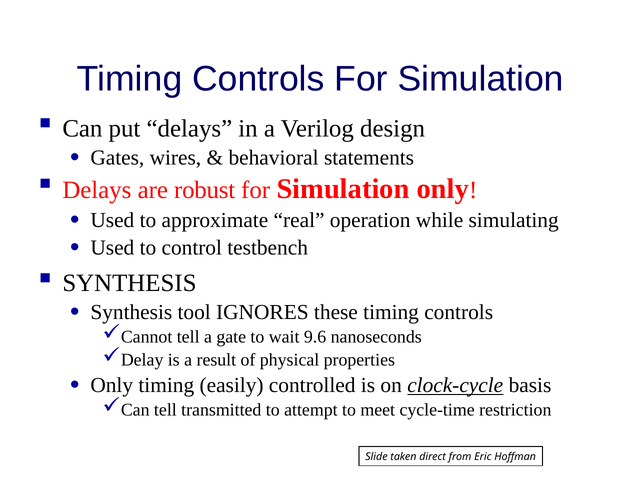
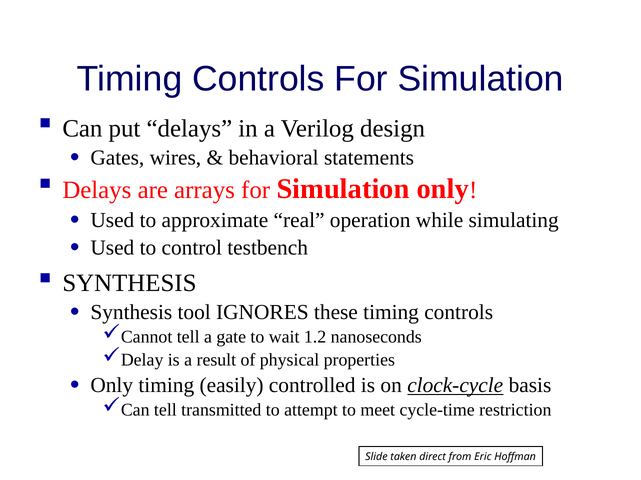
robust: robust -> arrays
9.6: 9.6 -> 1.2
